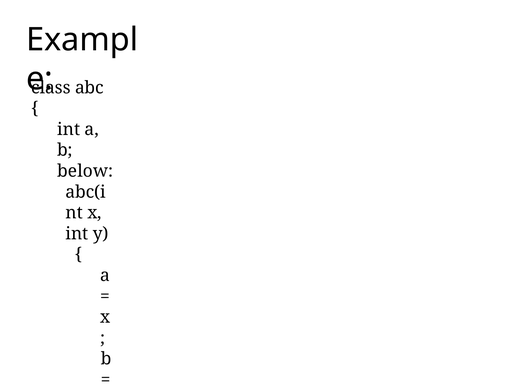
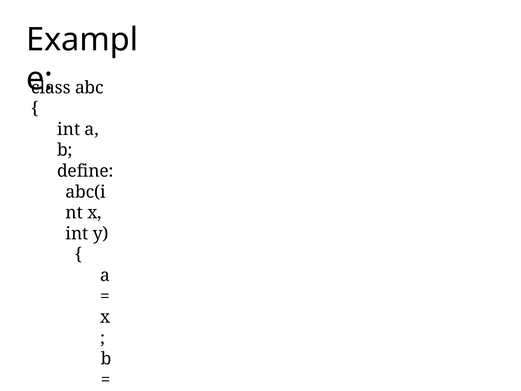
below: below -> define
